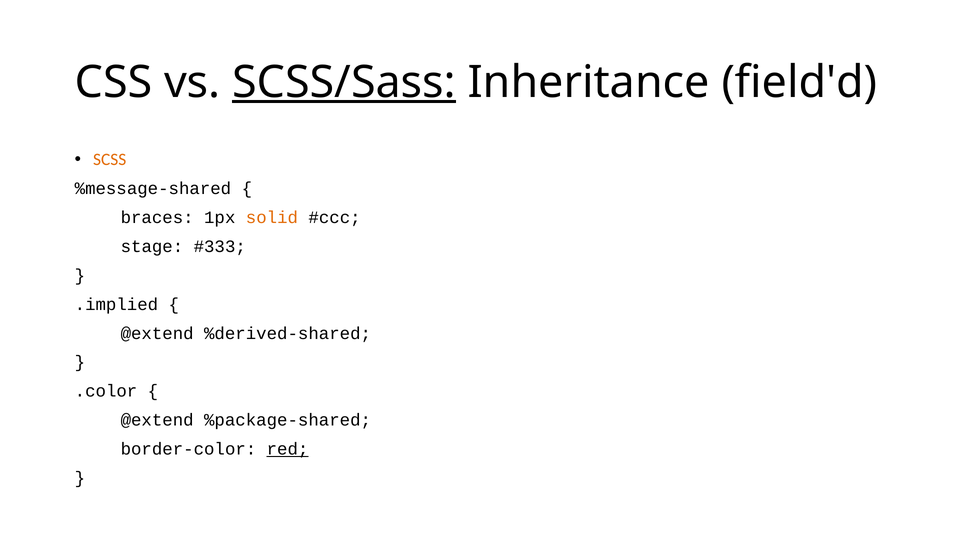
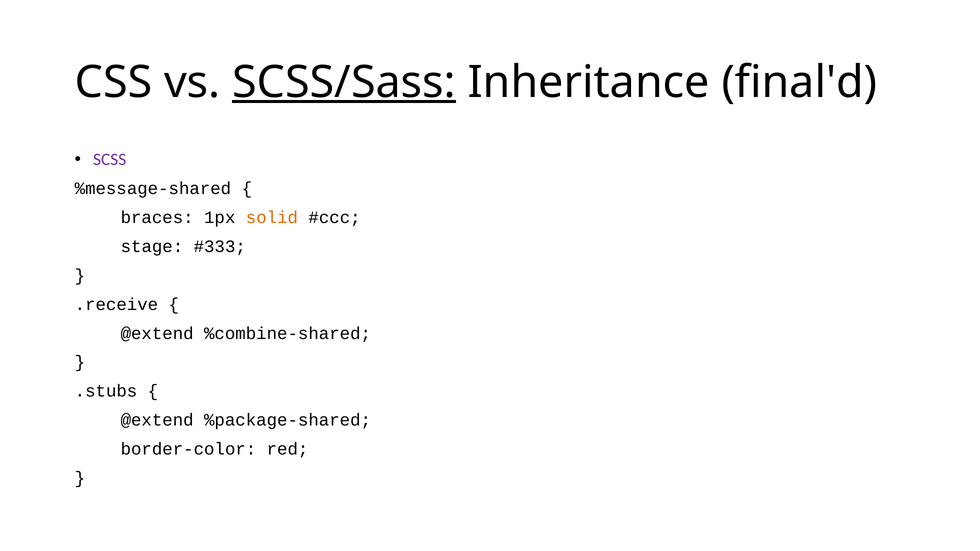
field'd: field'd -> final'd
SCSS colour: orange -> purple
.implied: .implied -> .receive
%derived-shared: %derived-shared -> %combine-shared
.color: .color -> .stubs
red underline: present -> none
